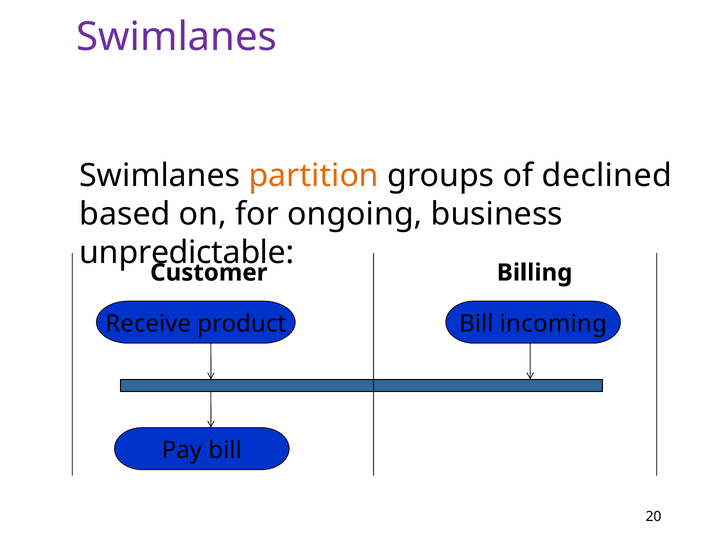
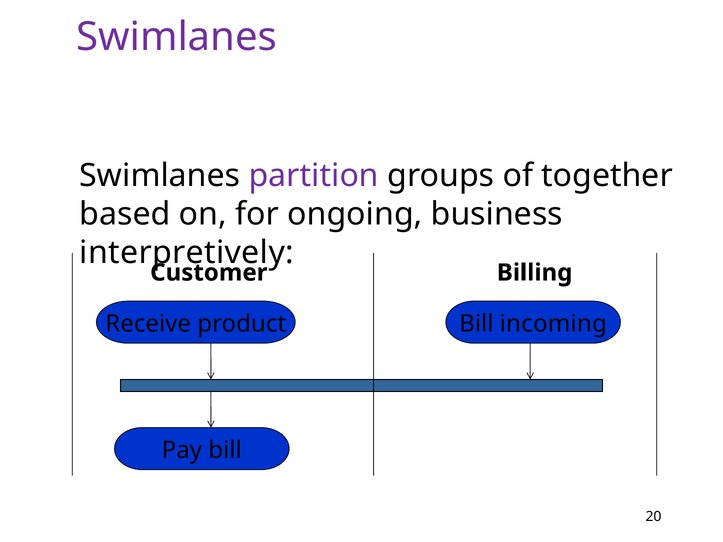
partition colour: orange -> purple
declined: declined -> together
unpredictable: unpredictable -> interpretively
